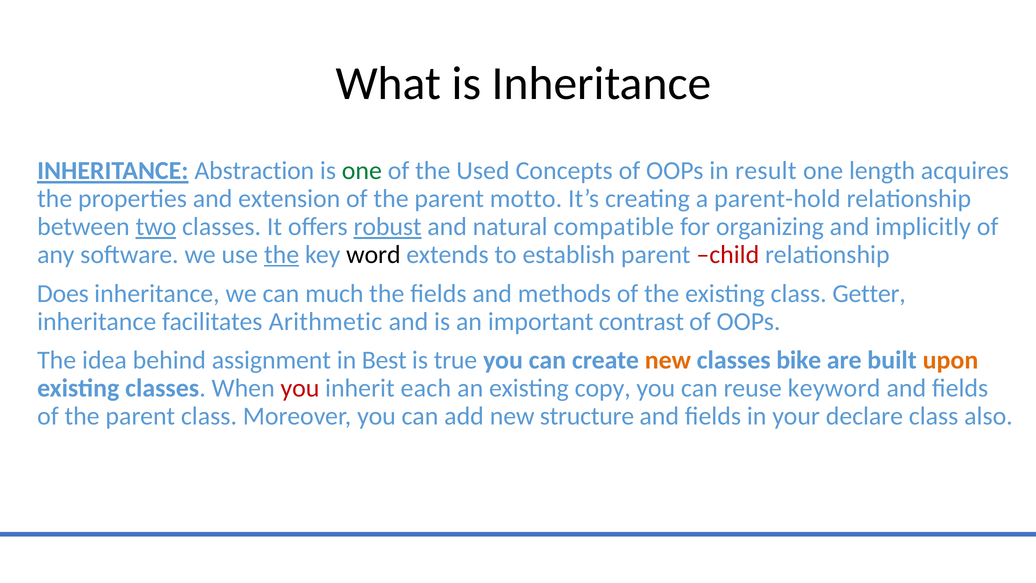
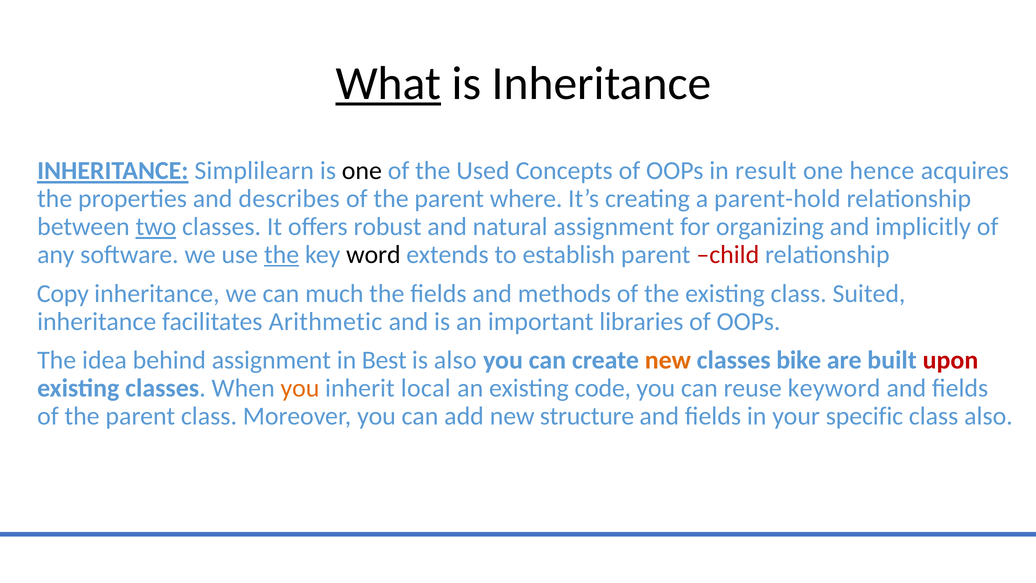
What underline: none -> present
Abstraction: Abstraction -> Simplilearn
one at (362, 171) colour: green -> black
length: length -> hence
extension: extension -> describes
motto: motto -> where
robust underline: present -> none
natural compatible: compatible -> assignment
Does: Does -> Copy
Getter: Getter -> Suited
contrast: contrast -> libraries
is true: true -> also
upon colour: orange -> red
you at (300, 388) colour: red -> orange
each: each -> local
copy: copy -> code
declare: declare -> specific
